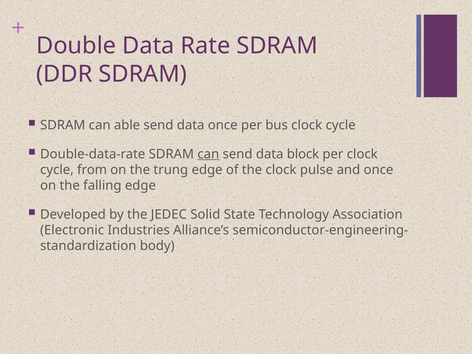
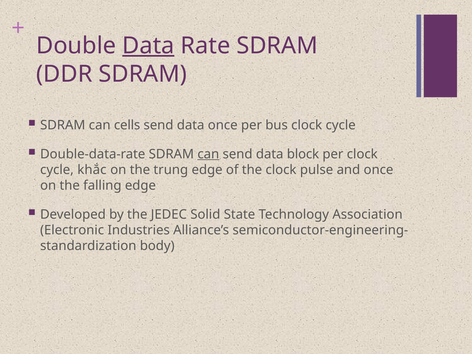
Data at (148, 46) underline: none -> present
able: able -> cells
from: from -> khắc
